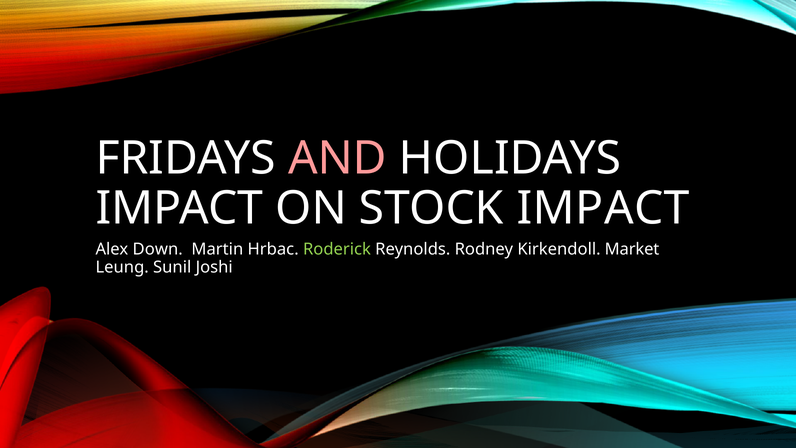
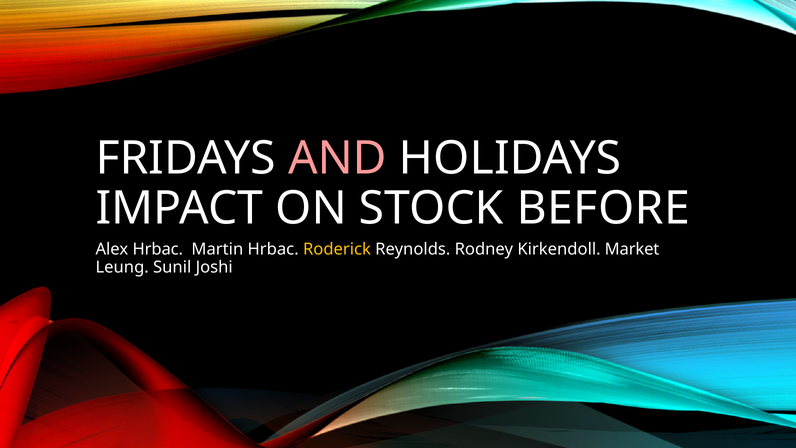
STOCK IMPACT: IMPACT -> BEFORE
Alex Down: Down -> Hrbac
Roderick colour: light green -> yellow
